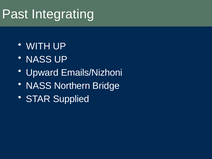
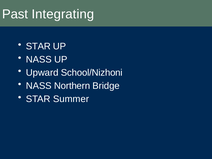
WITH at (38, 46): WITH -> STAR
Emails/Nizhoni: Emails/Nizhoni -> School/Nizhoni
Supplied: Supplied -> Summer
